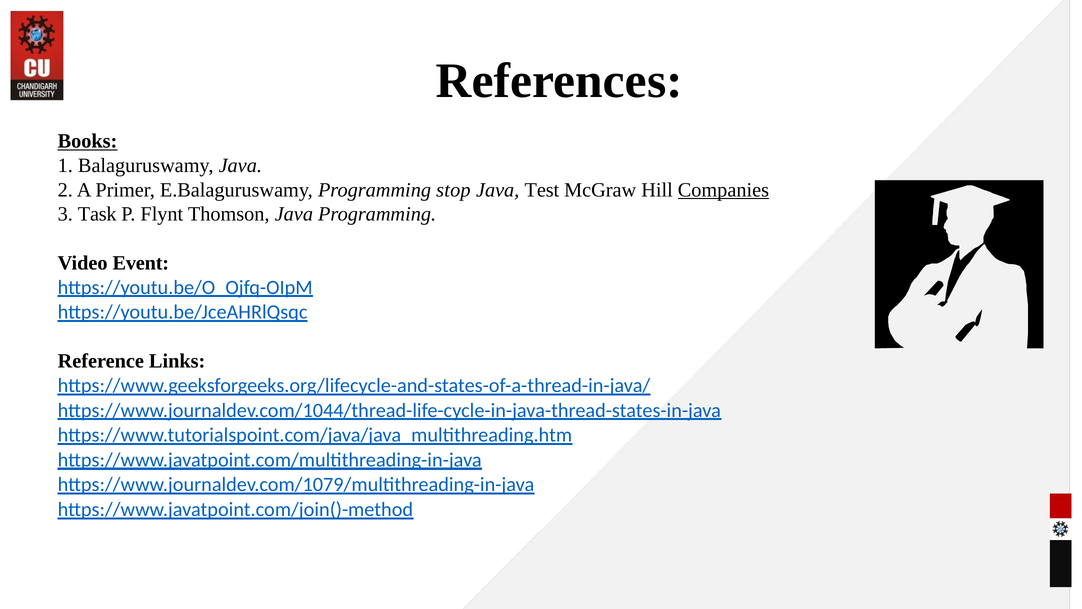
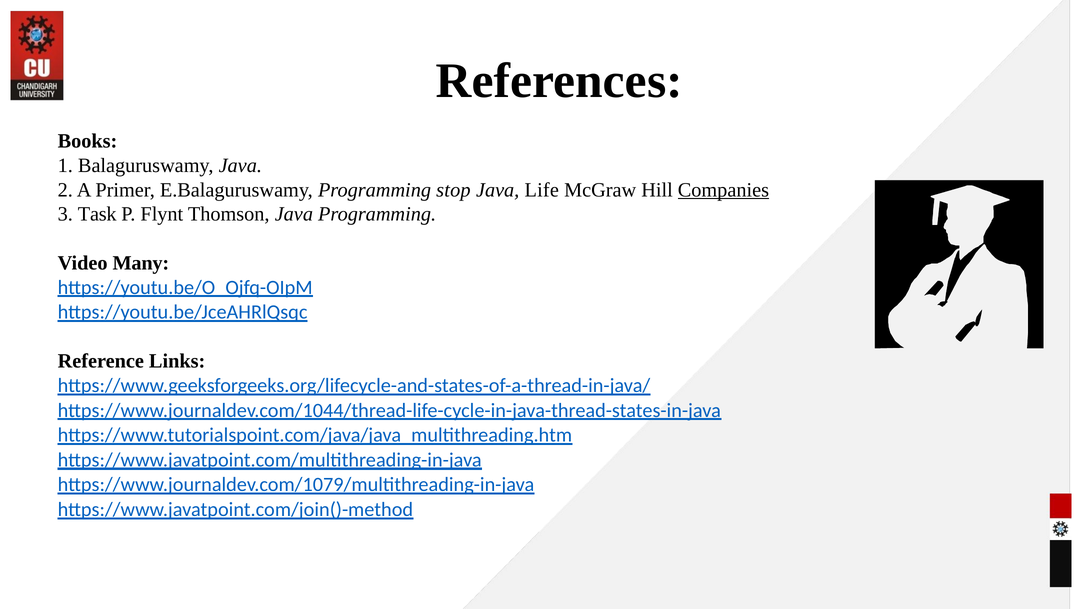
Books underline: present -> none
Test: Test -> Life
Event: Event -> Many
